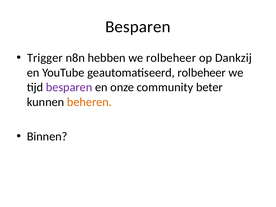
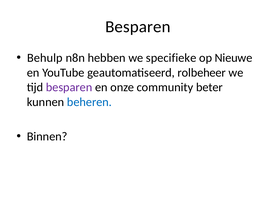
Trigger: Trigger -> Behulp
we rolbeheer: rolbeheer -> specifieke
Dankzij: Dankzij -> Nieuwe
beheren colour: orange -> blue
